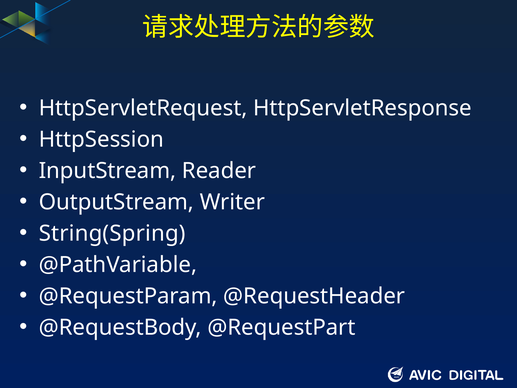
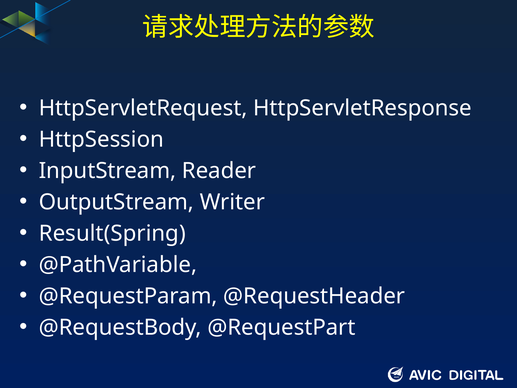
String(Spring: String(Spring -> Result(Spring
